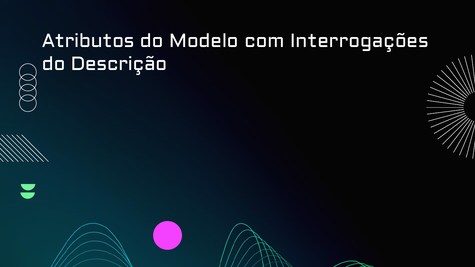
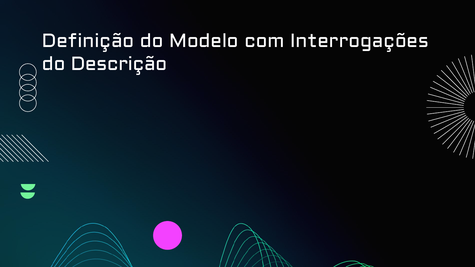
Atributos: Atributos -> Definição
